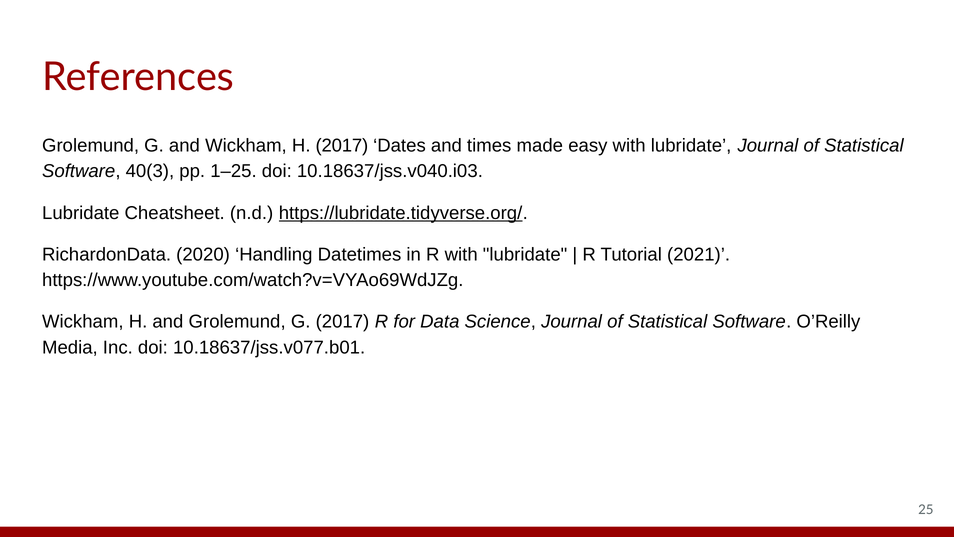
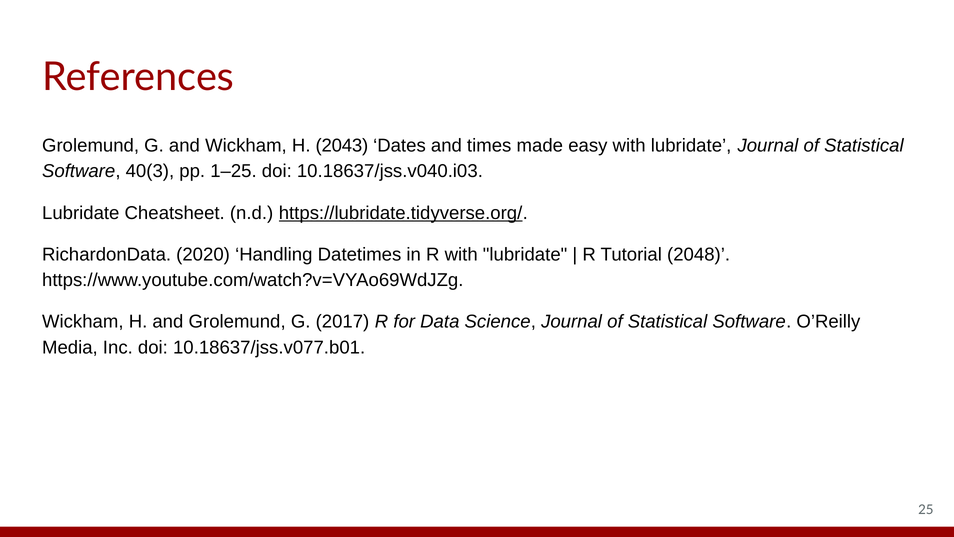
H 2017: 2017 -> 2043
2021: 2021 -> 2048
